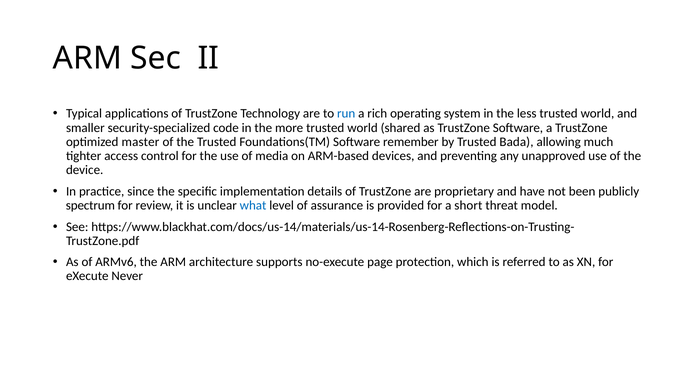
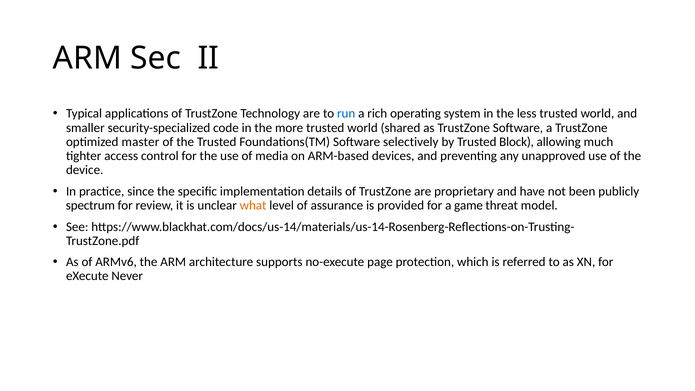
remember: remember -> selectively
Bada: Bada -> Block
what colour: blue -> orange
short: short -> game
